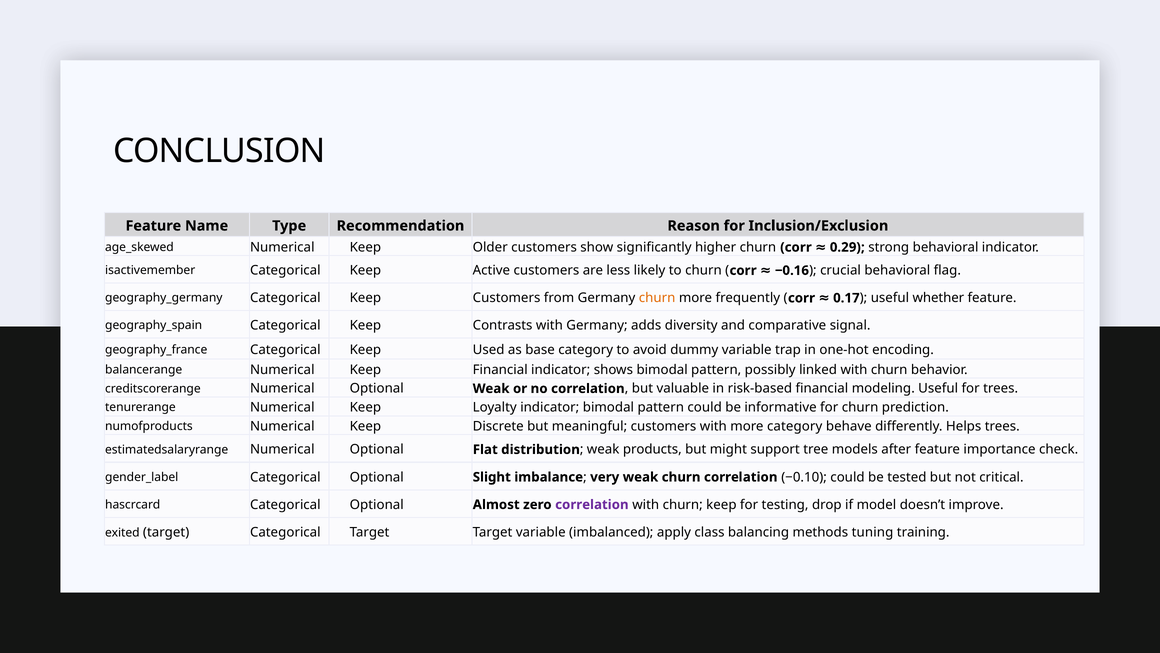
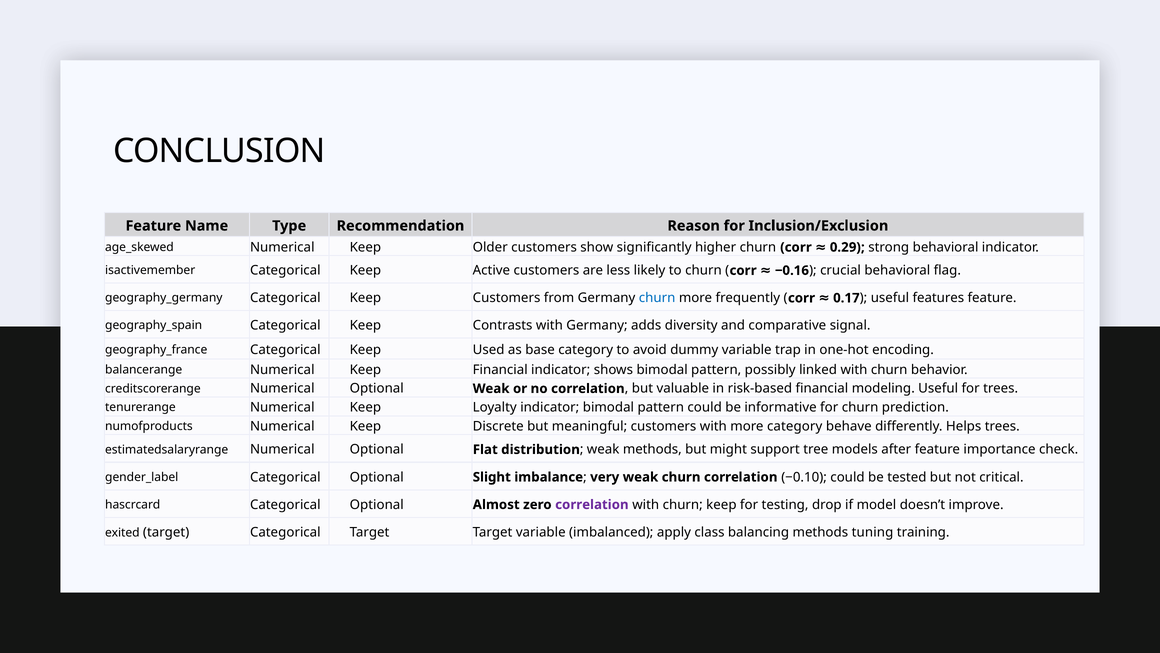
whether: whether -> features
churn at (657, 298) colour: orange -> blue
weak products: products -> methods
